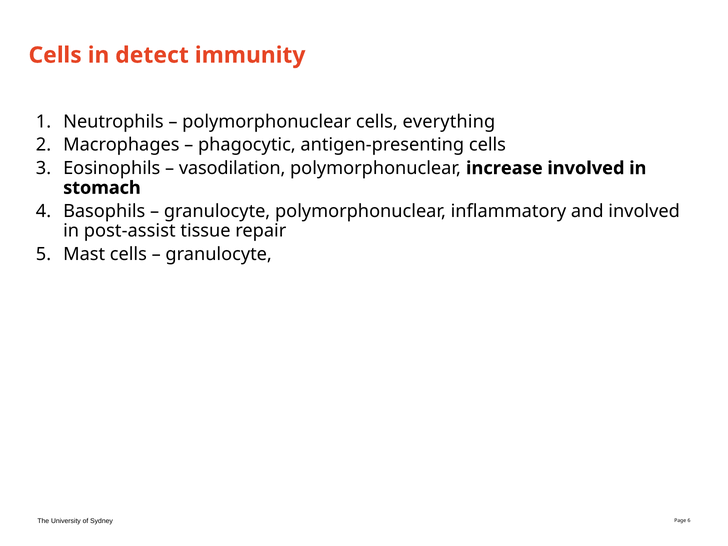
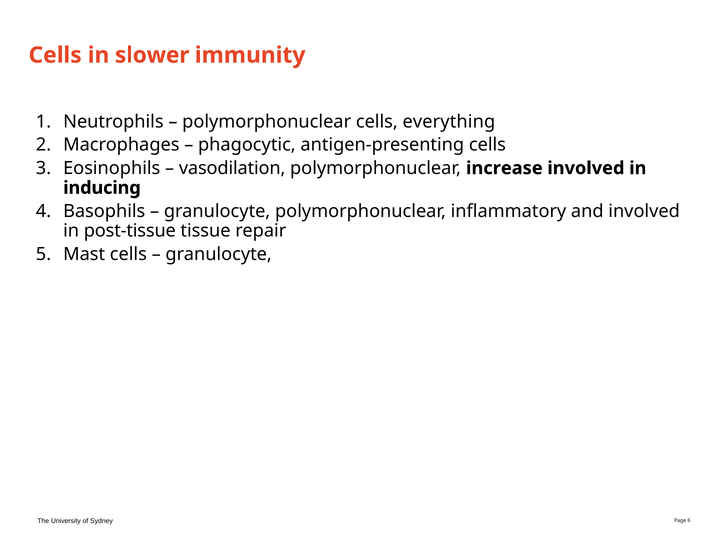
detect: detect -> slower
stomach: stomach -> inducing
post-assist: post-assist -> post-tissue
